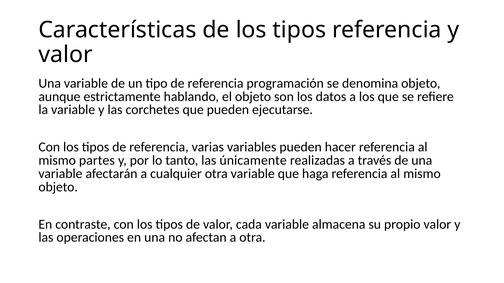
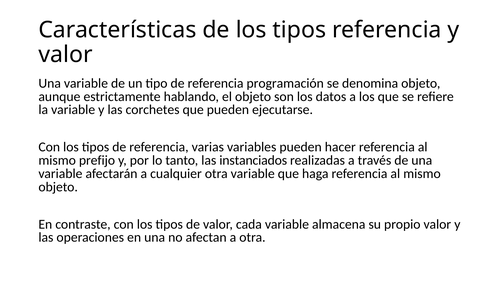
partes: partes -> prefijo
únicamente: únicamente -> instanciados
